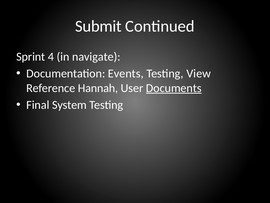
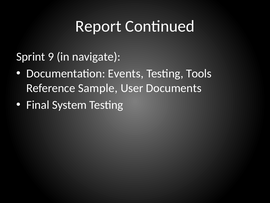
Submit: Submit -> Report
4: 4 -> 9
View: View -> Tools
Hannah: Hannah -> Sample
Documents underline: present -> none
